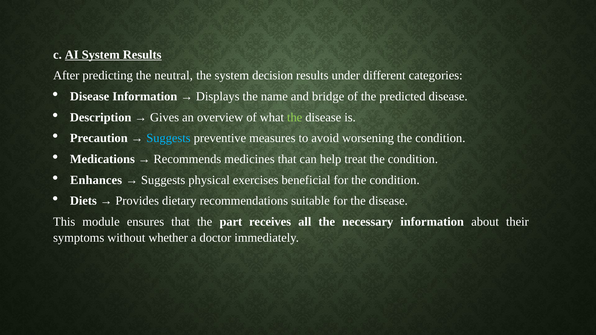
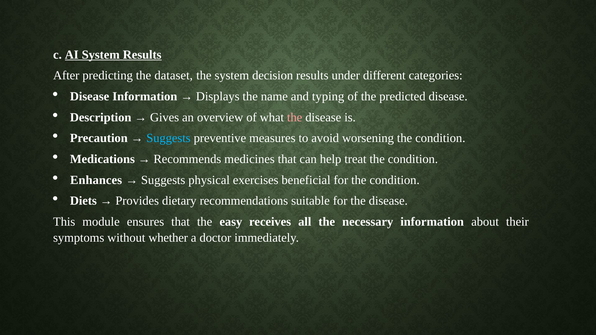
neutral: neutral -> dataset
bridge: bridge -> typing
the at (295, 117) colour: light green -> pink
part: part -> easy
